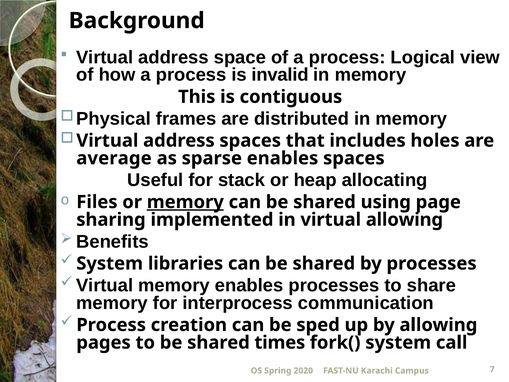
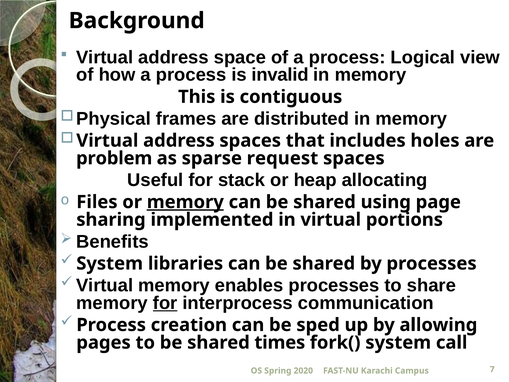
average: average -> problem
sparse enables: enables -> request
virtual allowing: allowing -> portions
for at (165, 303) underline: none -> present
